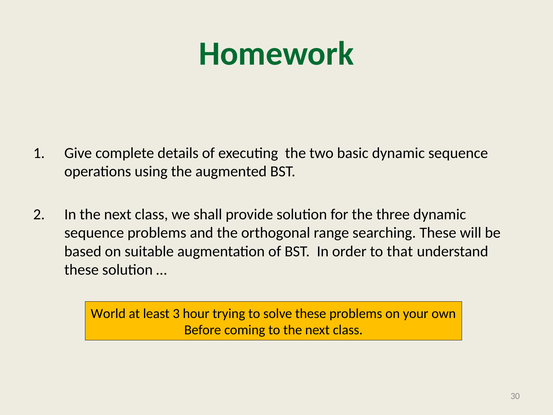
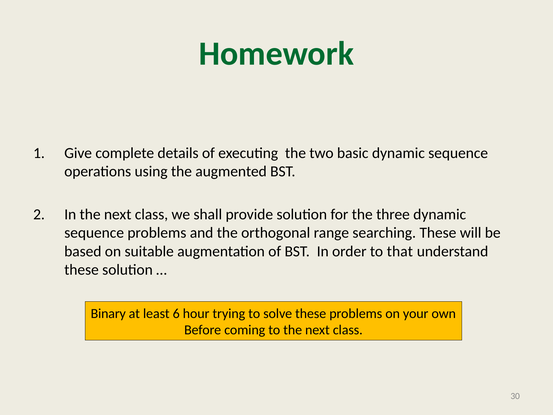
World: World -> Binary
3: 3 -> 6
